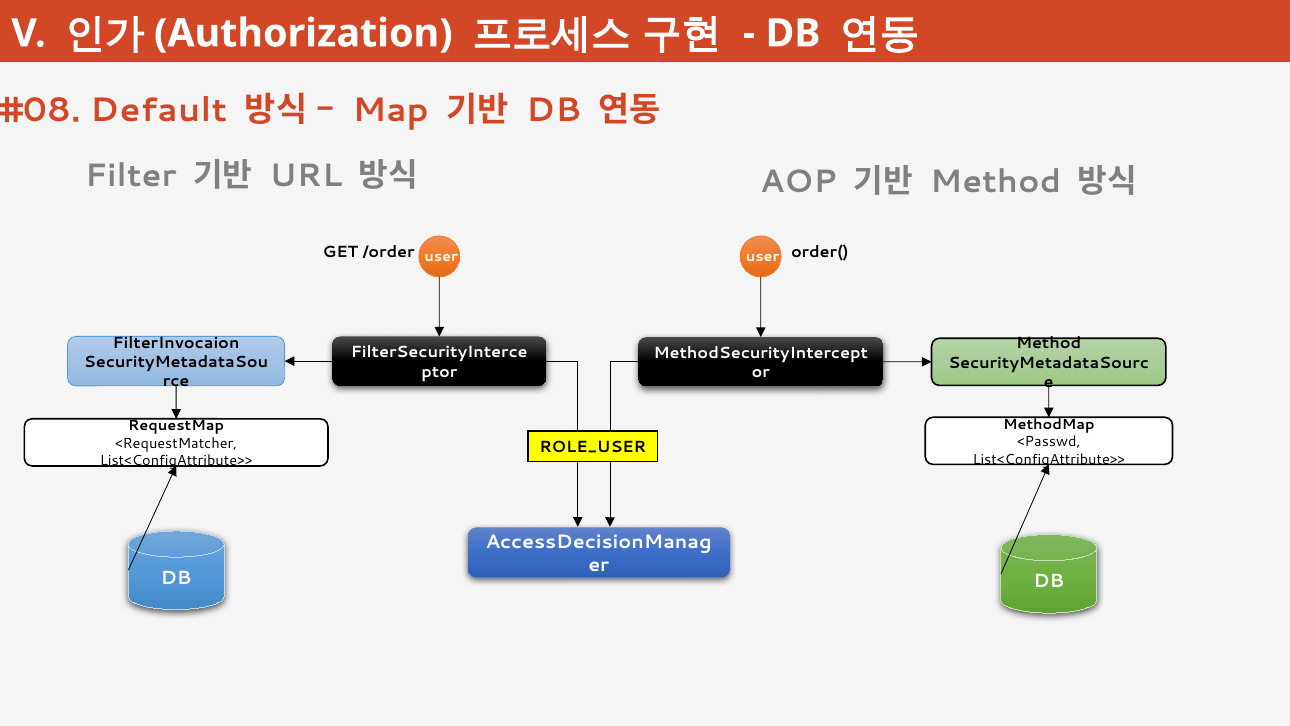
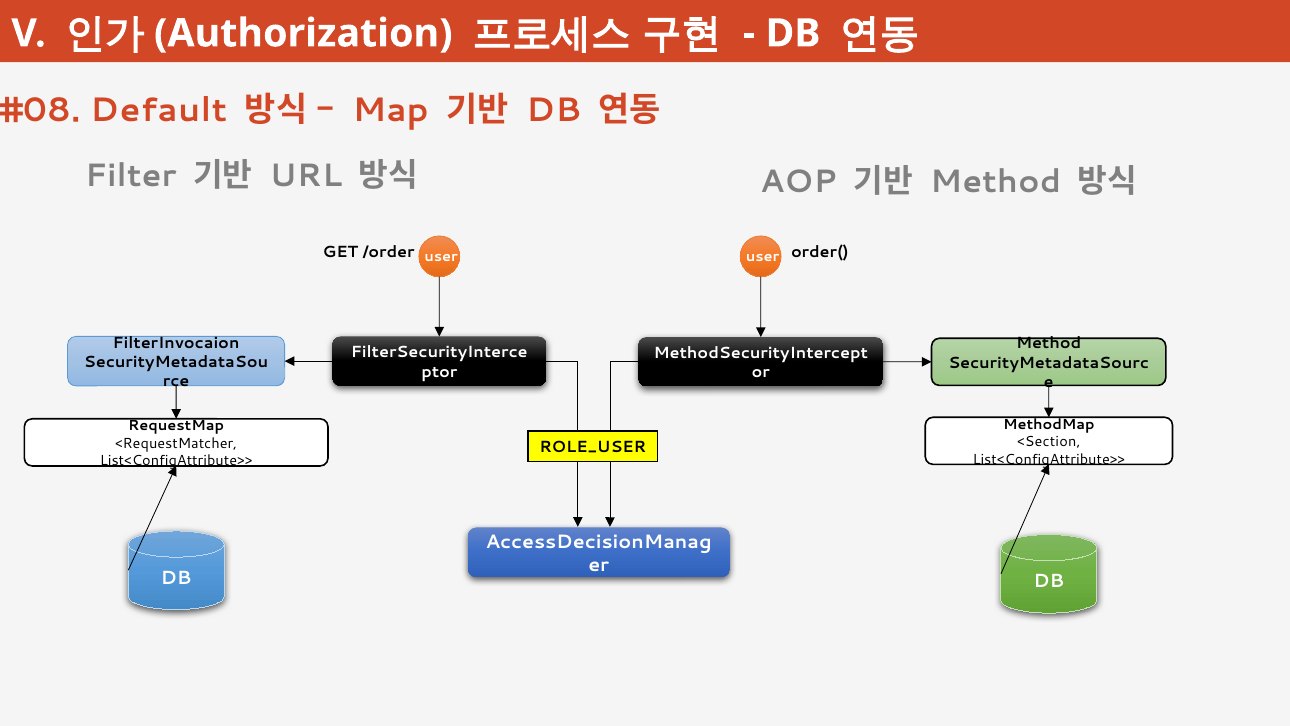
<Passwd: <Passwd -> <Section
